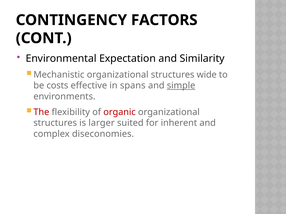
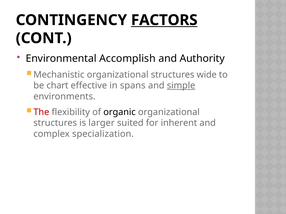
FACTORS underline: none -> present
Expectation: Expectation -> Accomplish
Similarity: Similarity -> Authority
costs: costs -> chart
organic colour: red -> black
diseconomies: diseconomies -> specialization
